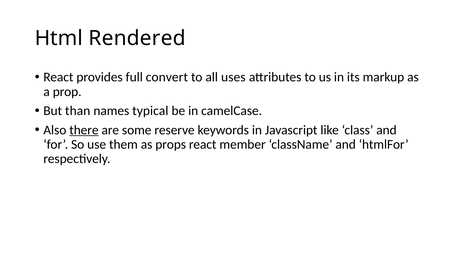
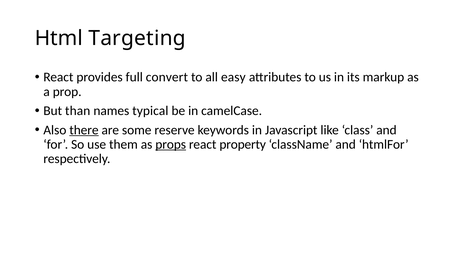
Rendered: Rendered -> Targeting
uses: uses -> easy
props underline: none -> present
member: member -> property
